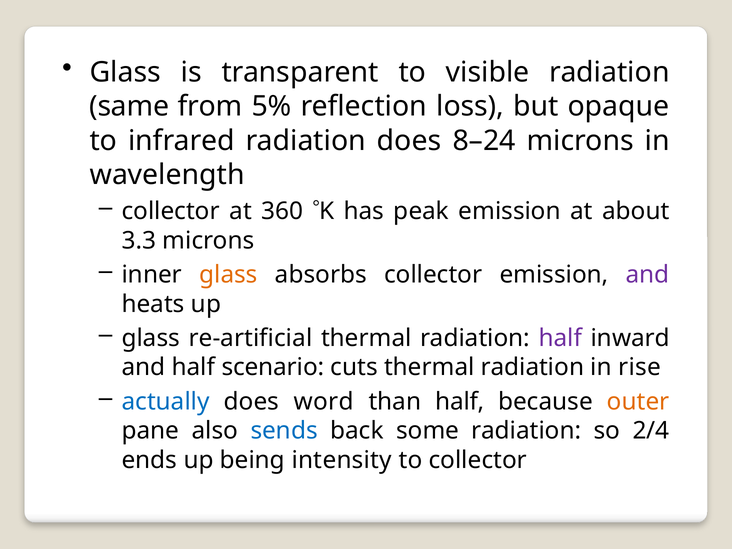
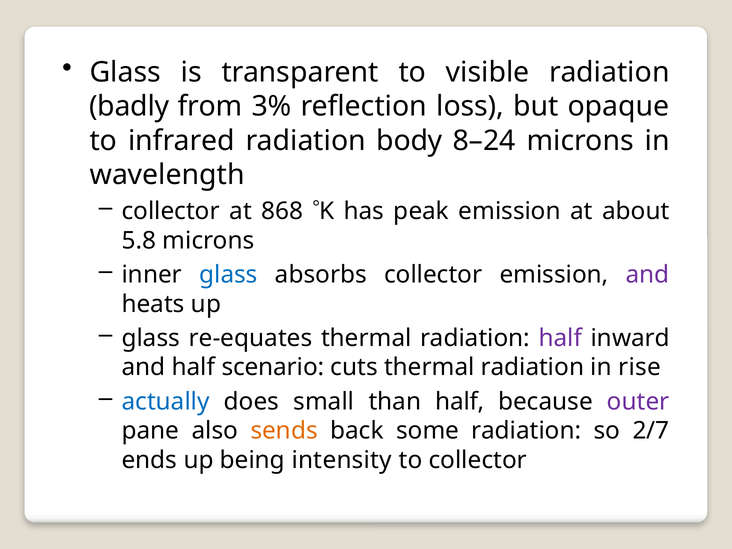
same: same -> badly
5%: 5% -> 3%
radiation does: does -> body
360: 360 -> 868
3.3: 3.3 -> 5.8
glass at (228, 275) colour: orange -> blue
re-artificial: re-artificial -> re-equates
word: word -> small
outer colour: orange -> purple
sends colour: blue -> orange
2/4: 2/4 -> 2/7
